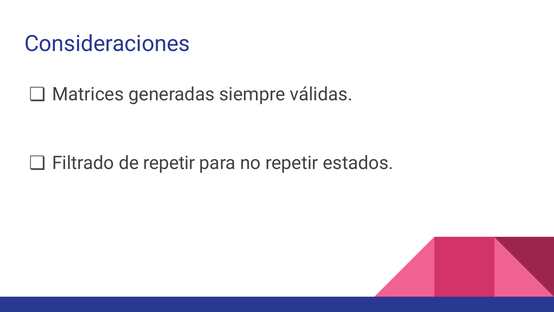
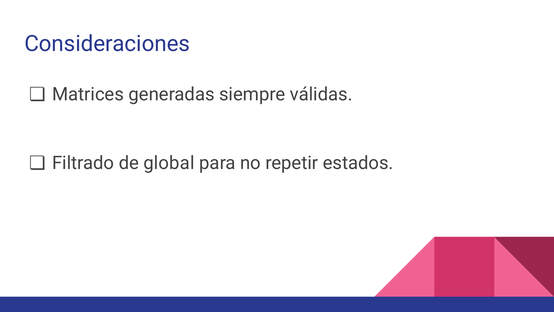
de repetir: repetir -> global
